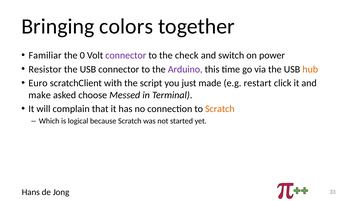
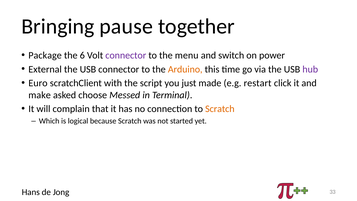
colors: colors -> pause
Familiar: Familiar -> Package
0: 0 -> 6
check: check -> menu
Resistor: Resistor -> External
Arduino colour: purple -> orange
hub colour: orange -> purple
